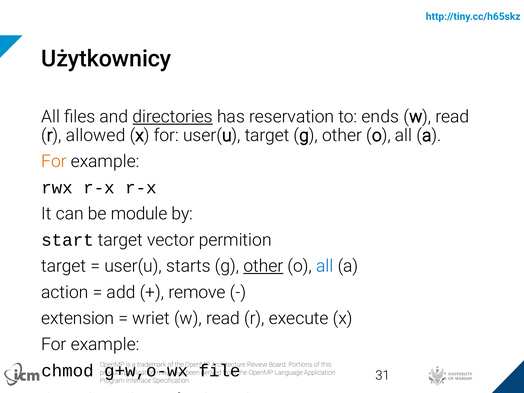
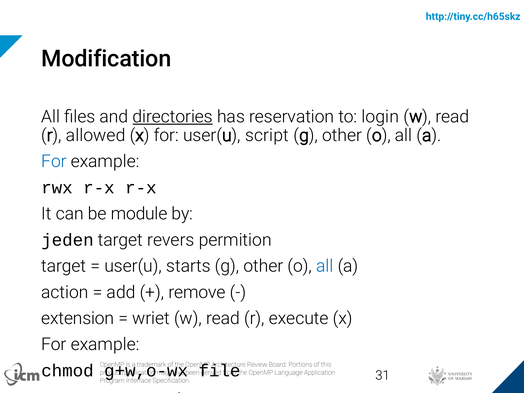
Użytkownicy: Użytkownicy -> Modification
ends: ends -> login
user(u target: target -> script
For at (54, 162) colour: orange -> blue
start: start -> jeden
vector: vector -> revers
other at (263, 266) underline: present -> none
